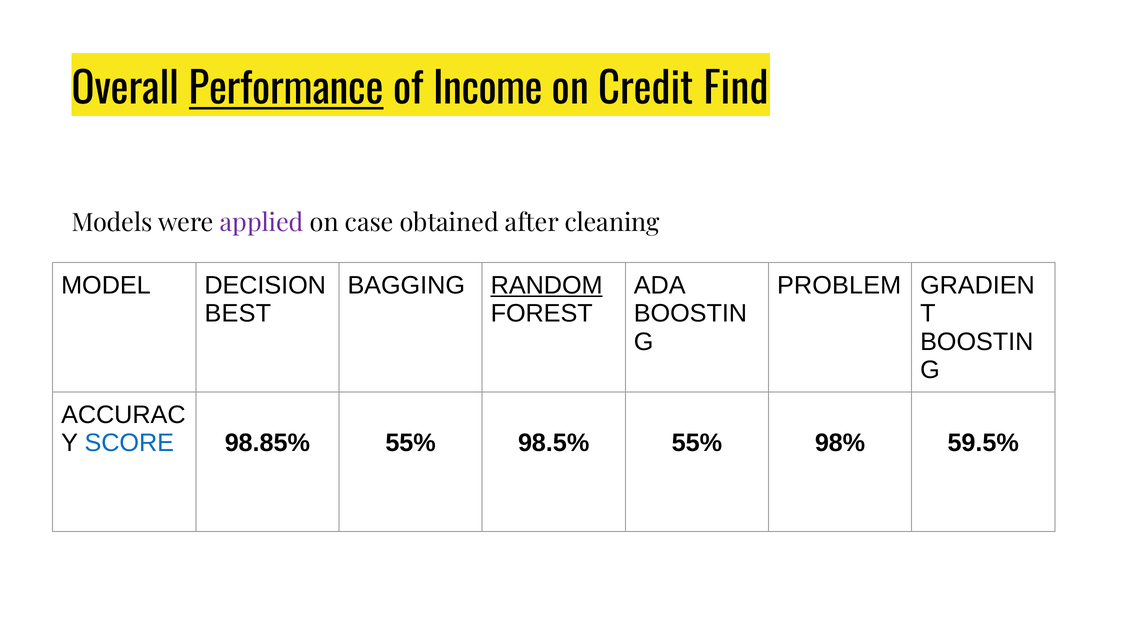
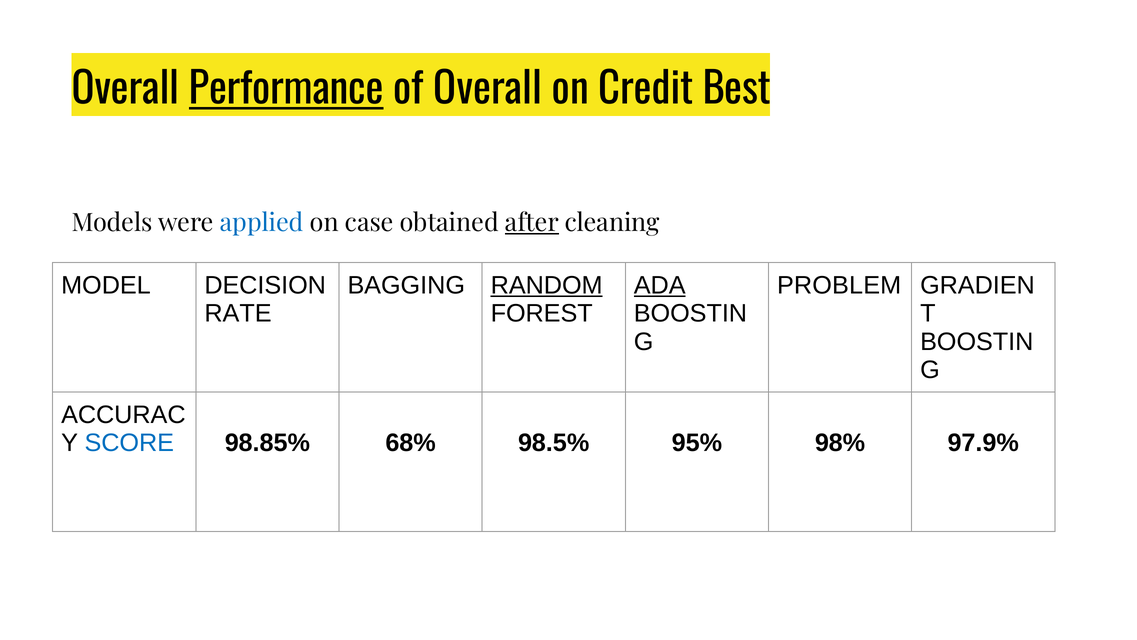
of Income: Income -> Overall
Find: Find -> Best
applied colour: purple -> blue
after underline: none -> present
ADA underline: none -> present
BEST: BEST -> RATE
98.85% 55%: 55% -> 68%
98.5% 55%: 55% -> 95%
59.5%: 59.5% -> 97.9%
